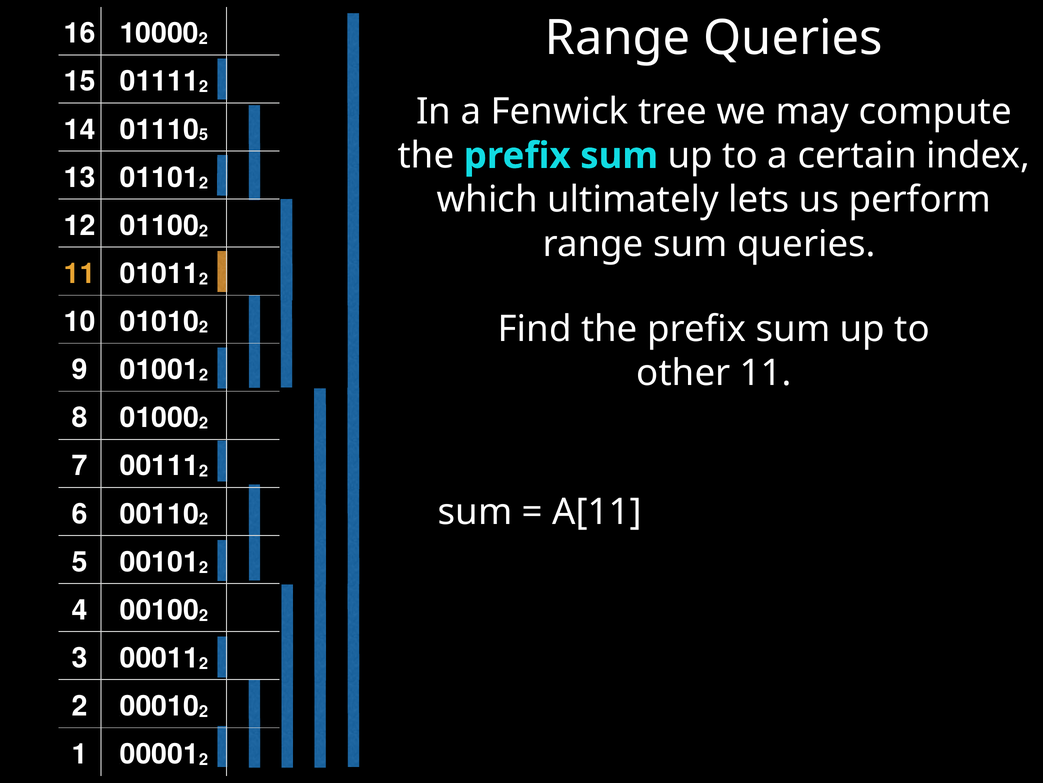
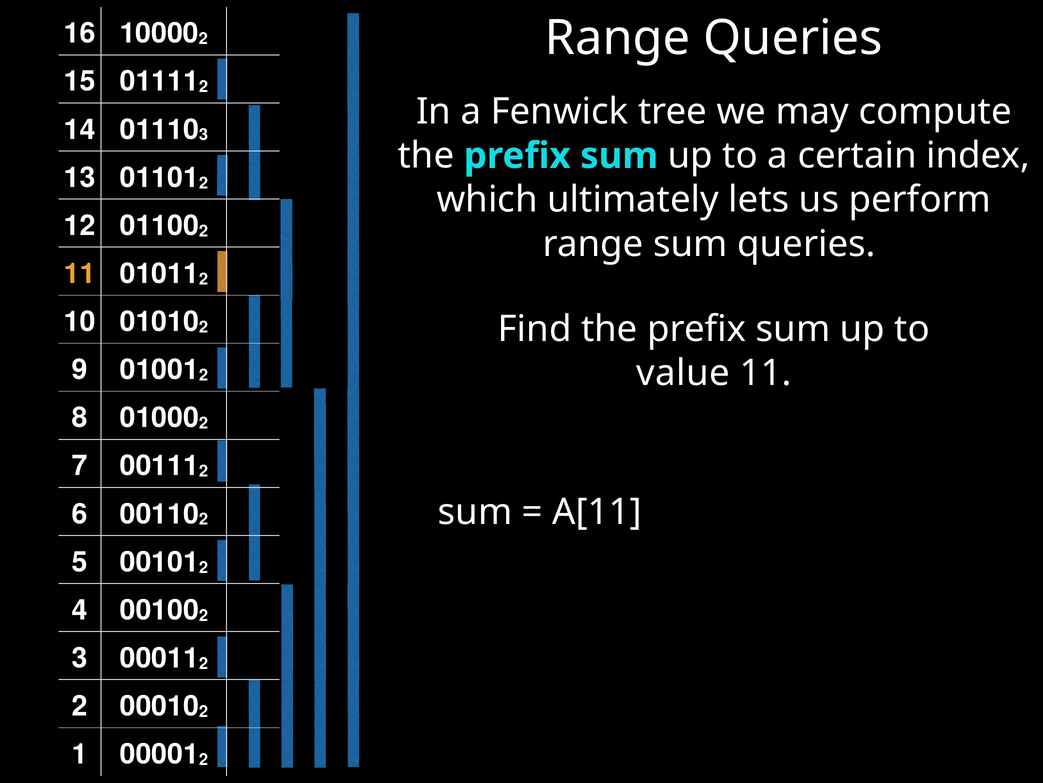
5 at (204, 135): 5 -> 3
other: other -> value
